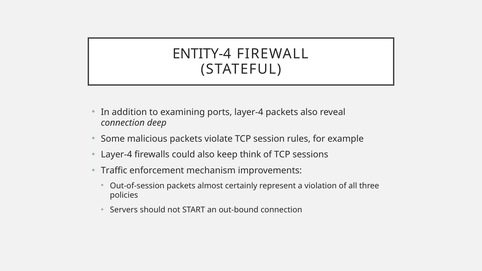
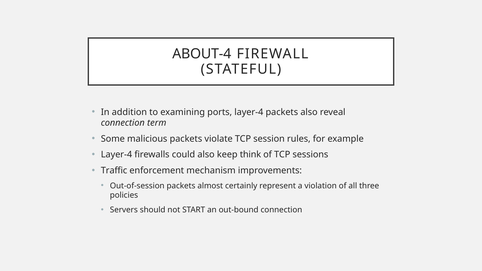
ENTITY-4: ENTITY-4 -> ABOUT-4
deep: deep -> term
